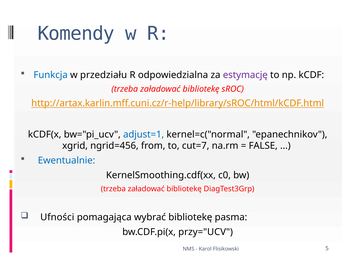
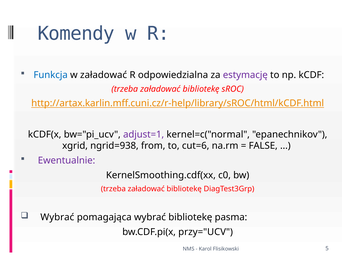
w przedziału: przedziału -> załadować
adjust=1 colour: blue -> purple
ngrid=456: ngrid=456 -> ngrid=938
cut=7: cut=7 -> cut=6
Ewentualnie colour: blue -> purple
Ufności at (57, 217): Ufności -> Wybrać
